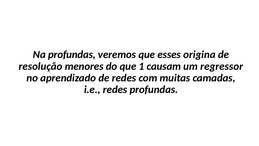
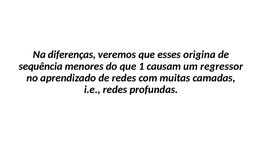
Na profundas: profundas -> diferenças
resolução: resolução -> sequência
